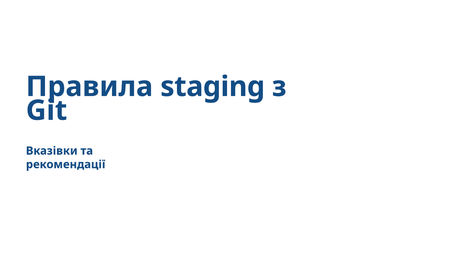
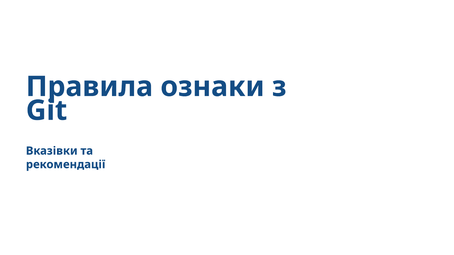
staging: staging -> ознаки
